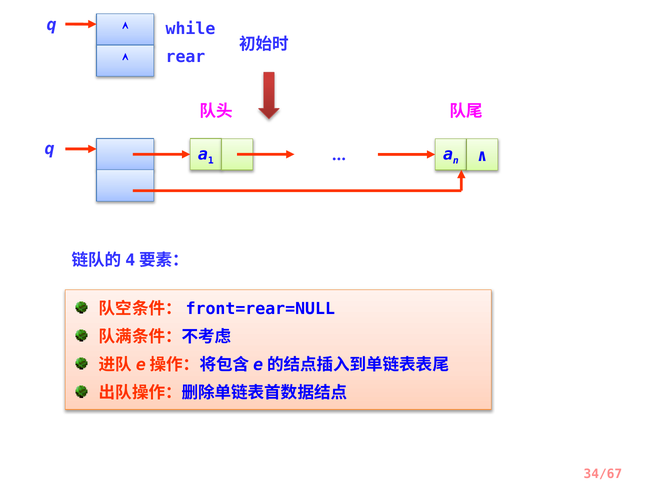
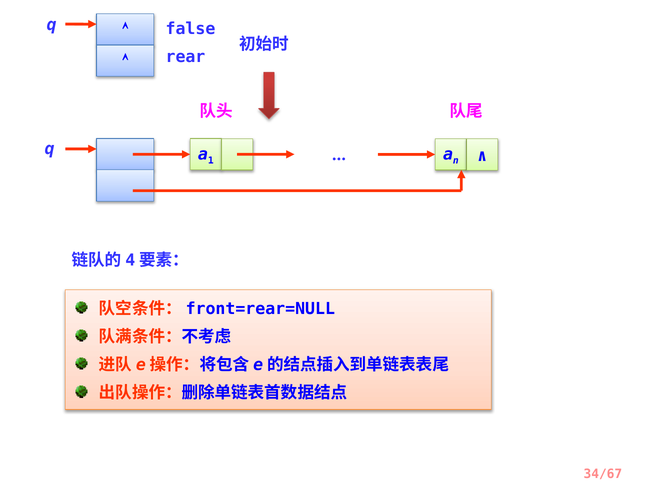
while: while -> false
